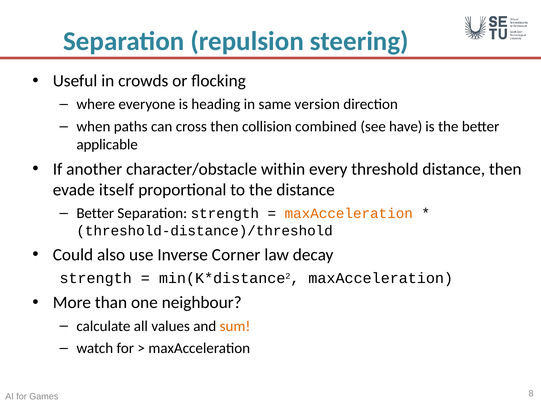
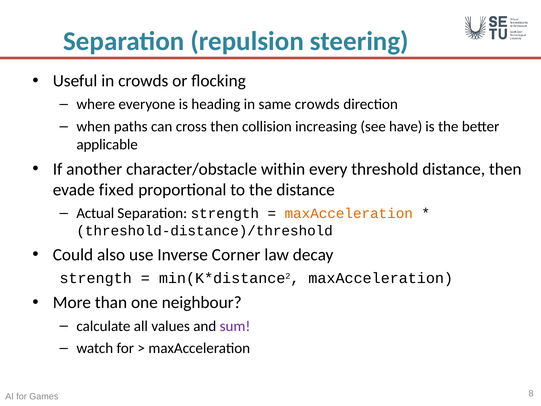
same version: version -> crowds
combined: combined -> increasing
itself: itself -> fixed
Better at (95, 213): Better -> Actual
sum colour: orange -> purple
